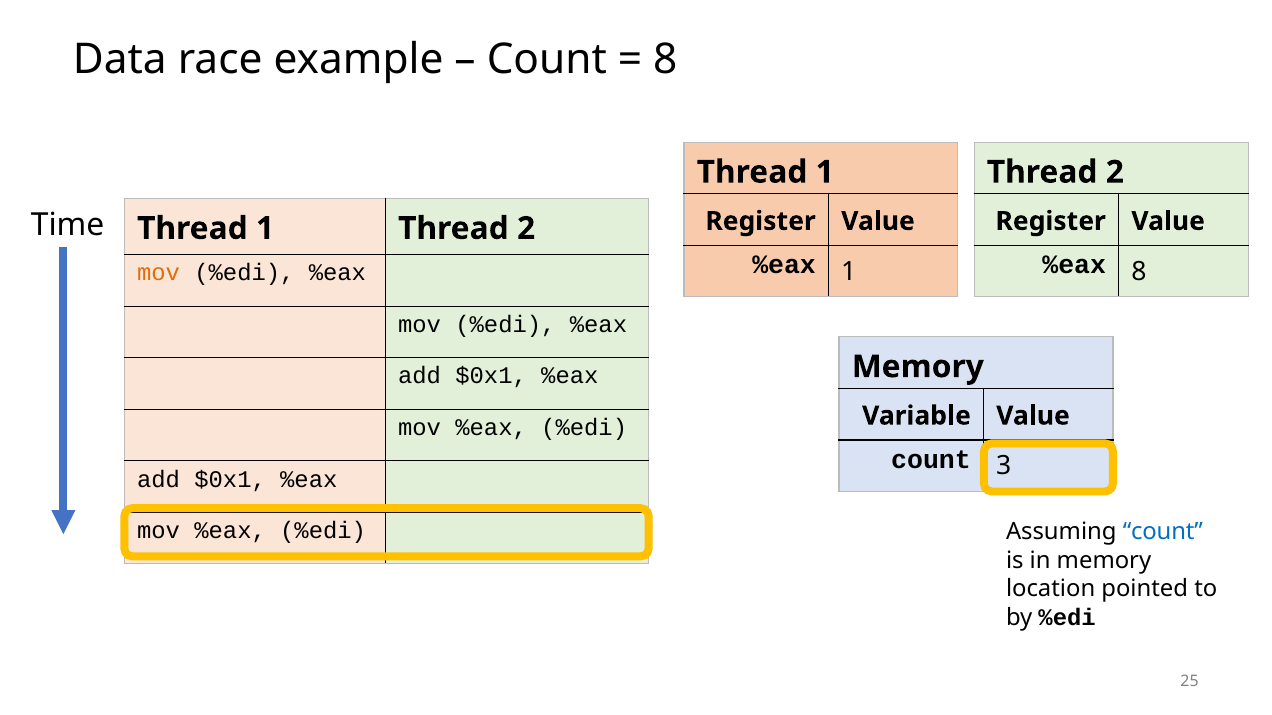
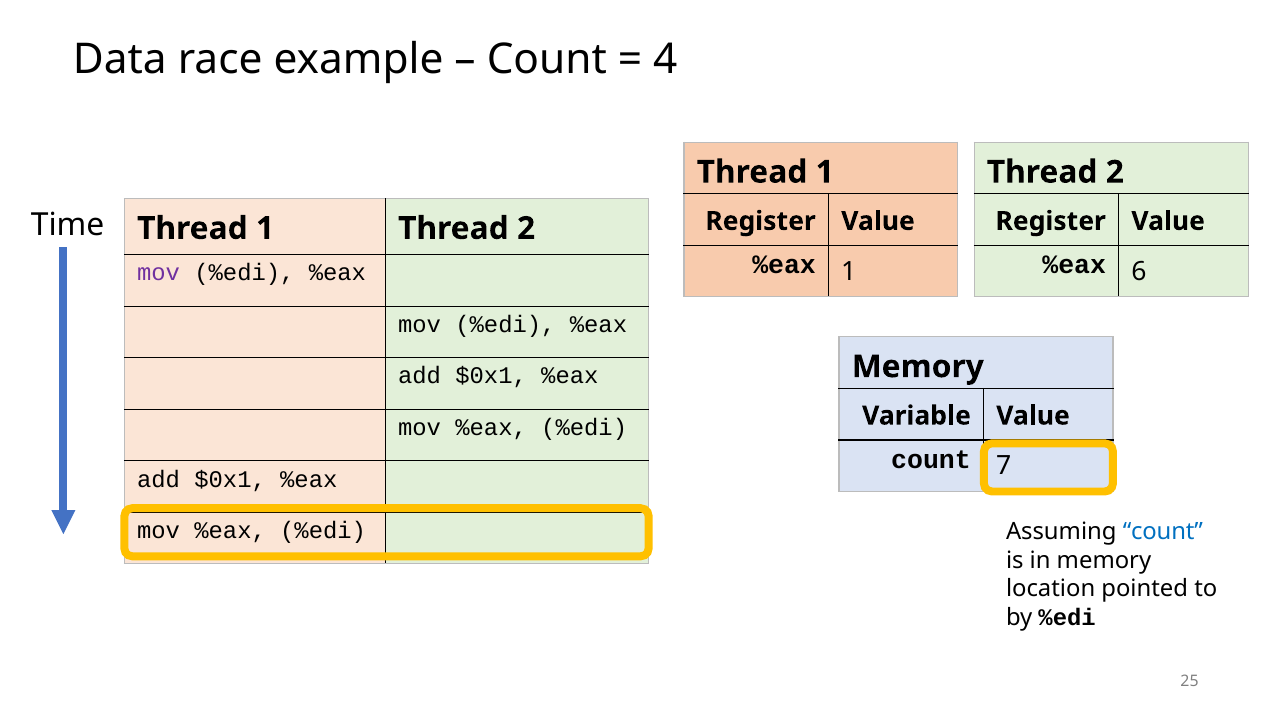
8 at (665, 59): 8 -> 4
%eax 8: 8 -> 6
mov at (159, 273) colour: orange -> purple
3: 3 -> 7
